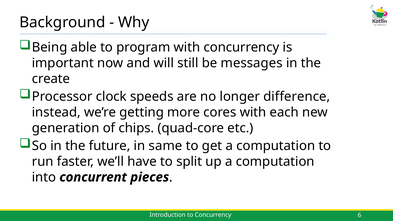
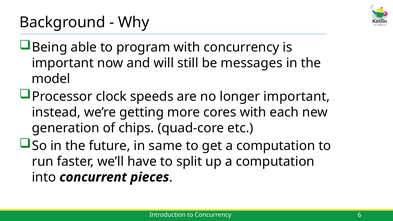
create: create -> model
longer difference: difference -> important
